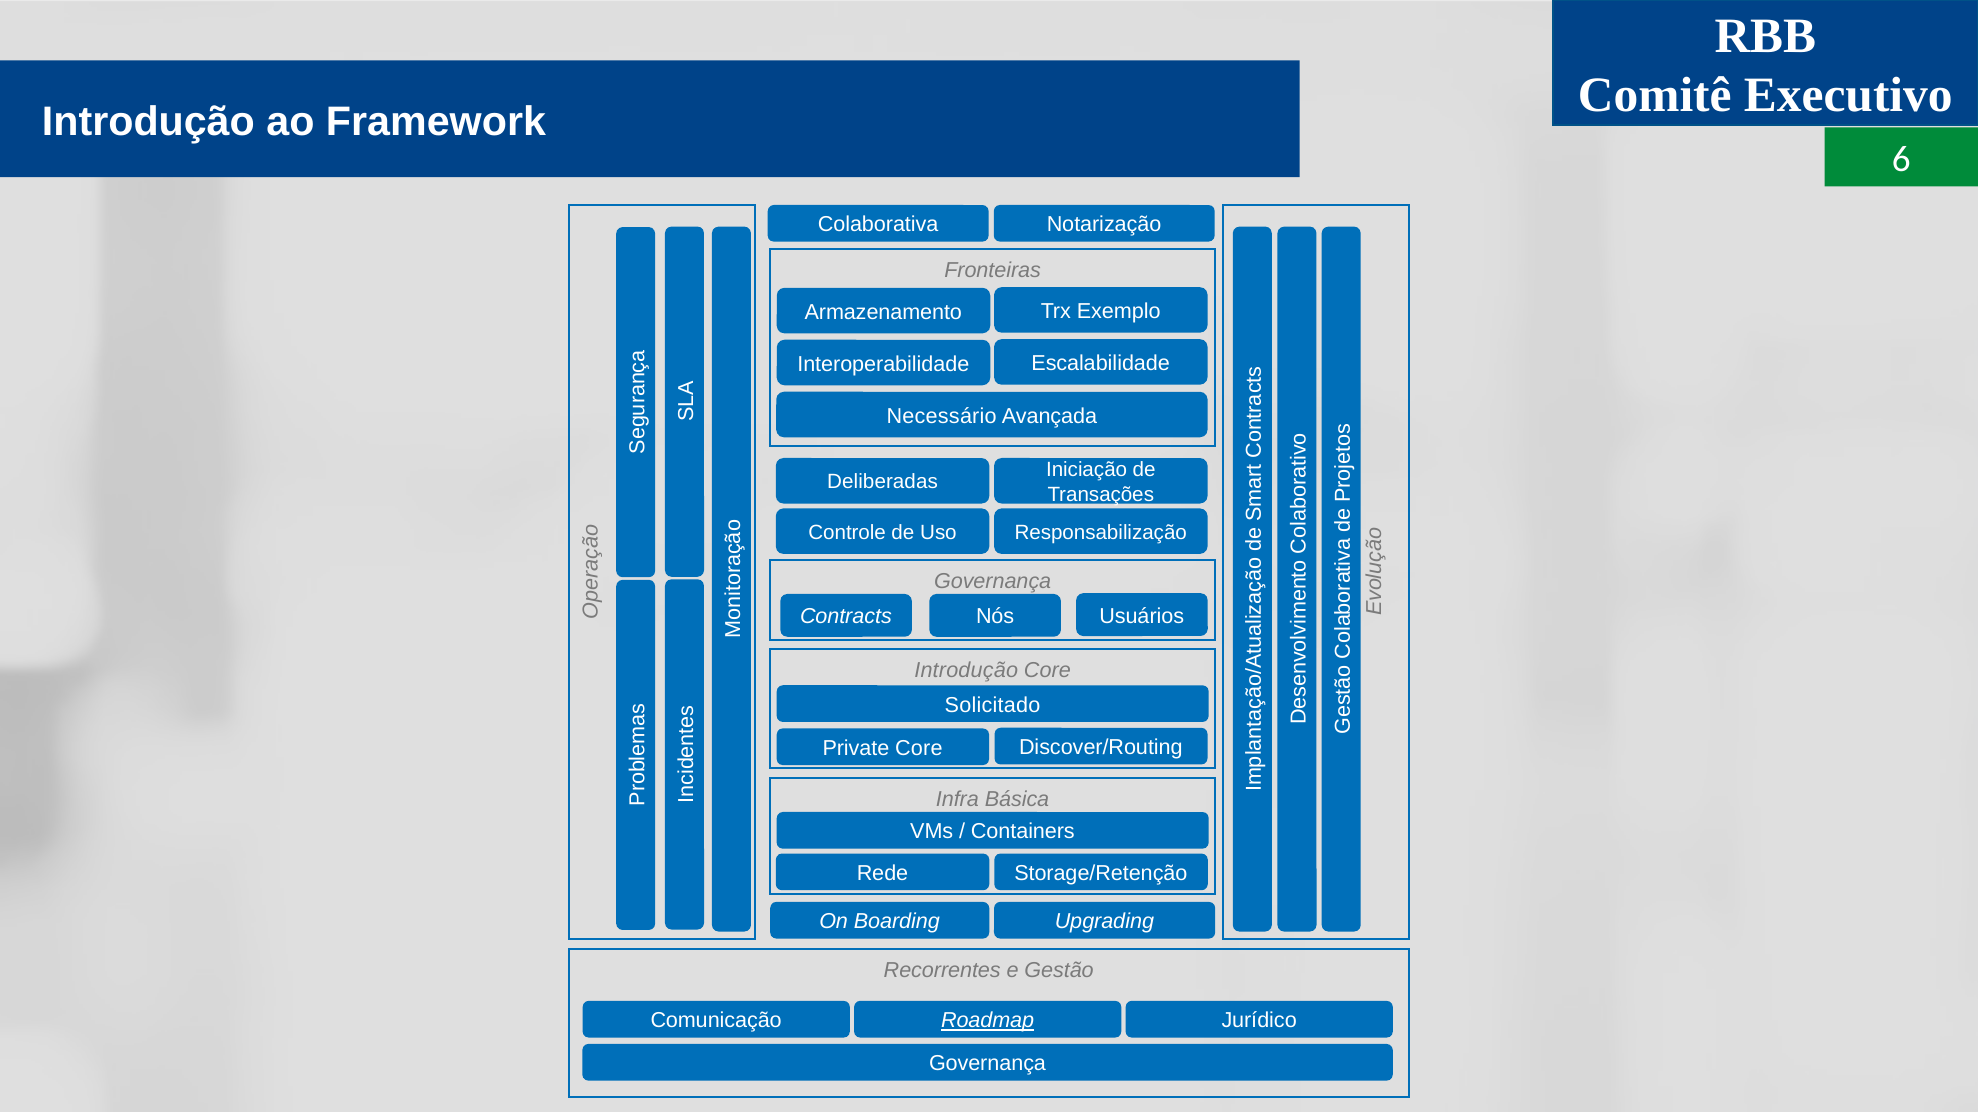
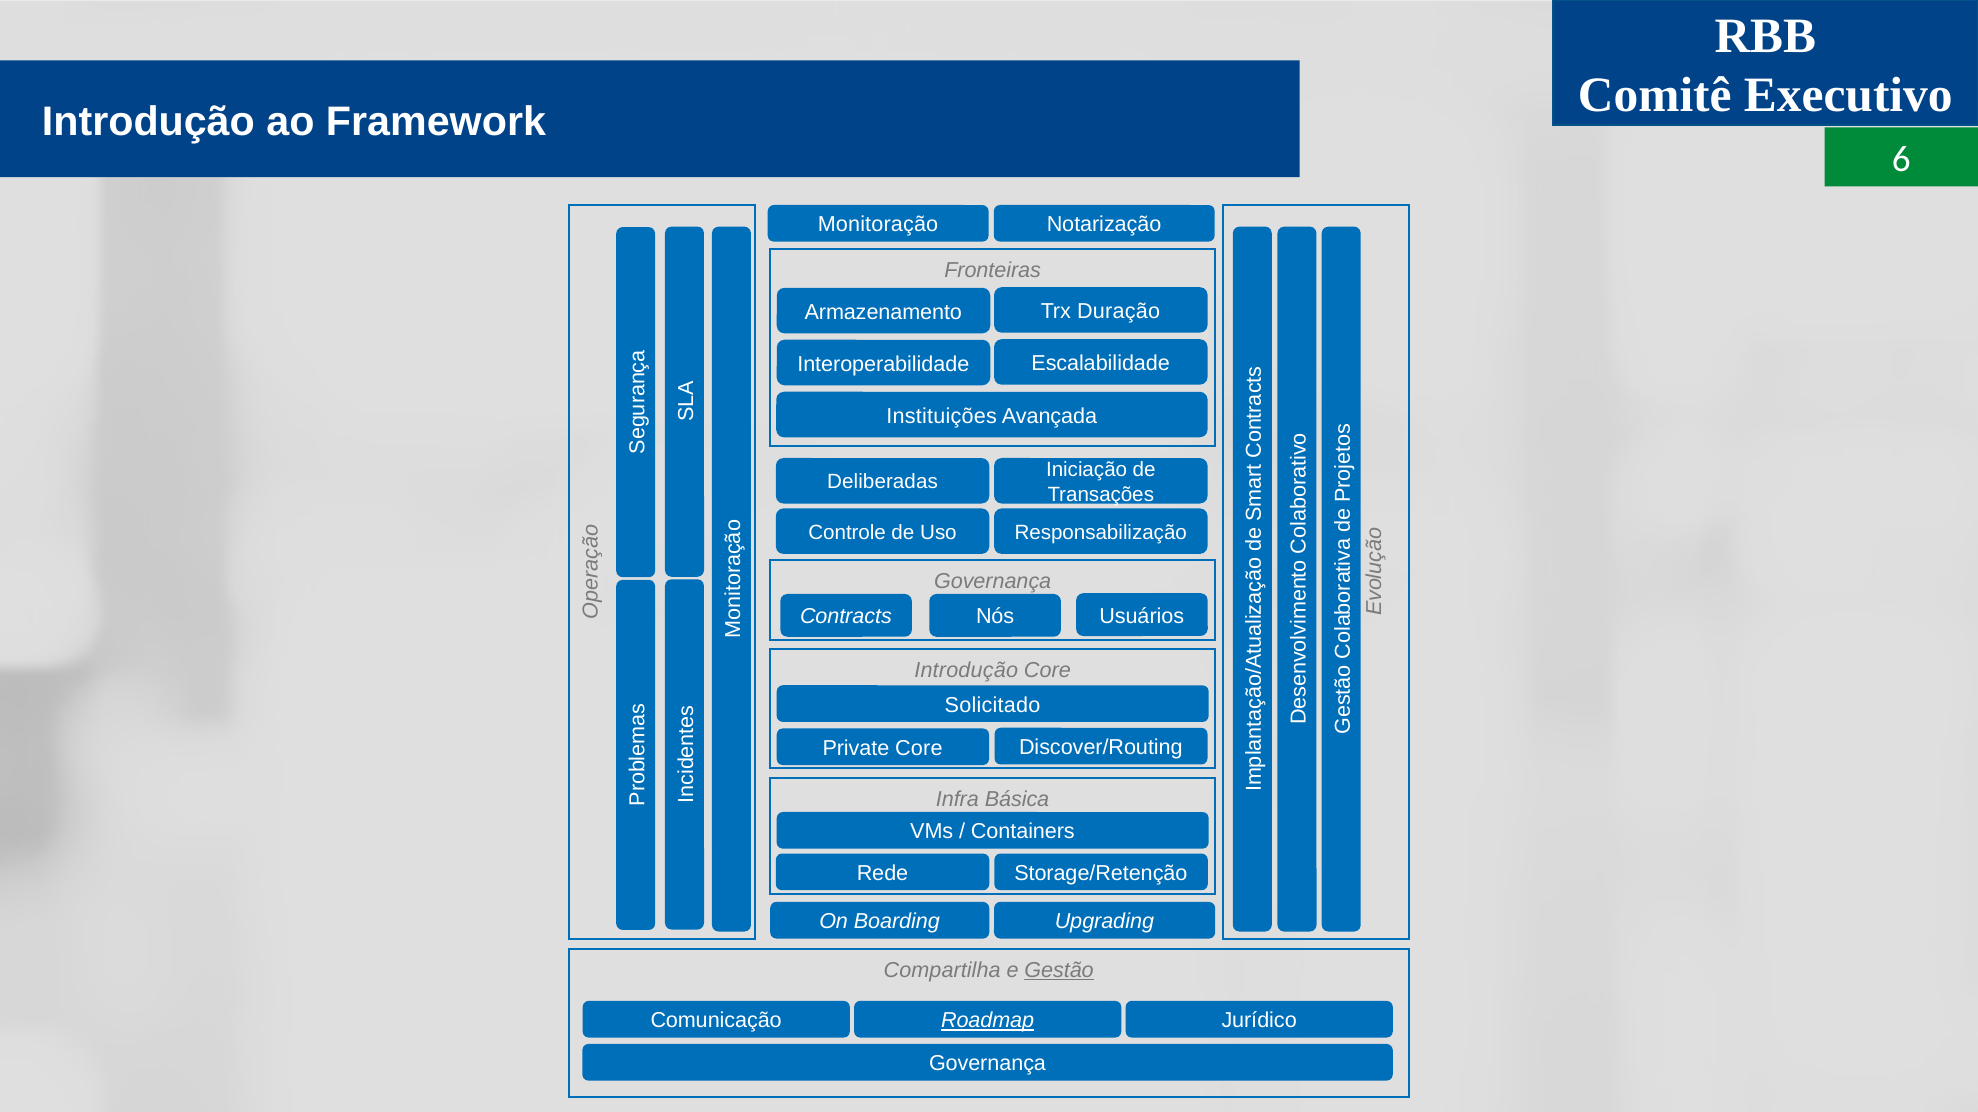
Colaborativa: Colaborativa -> Monitoração
Exemplo: Exemplo -> Duração
Necessário: Necessário -> Instituições
Recorrentes: Recorrentes -> Compartilha
Gestão underline: none -> present
